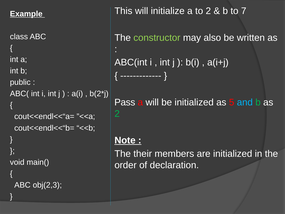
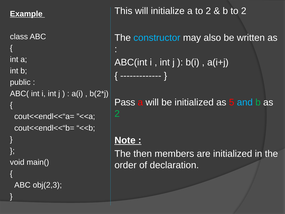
b to 7: 7 -> 2
constructor colour: light green -> light blue
their: their -> then
